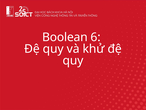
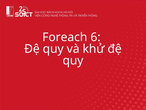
Boolean: Boolean -> Foreach
